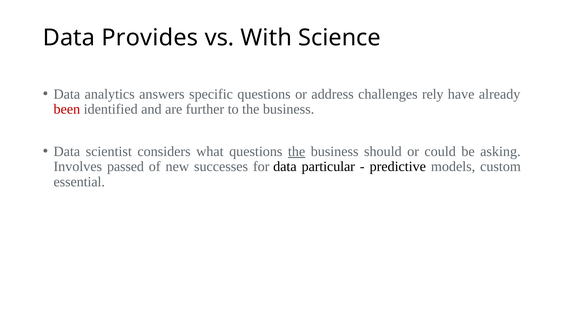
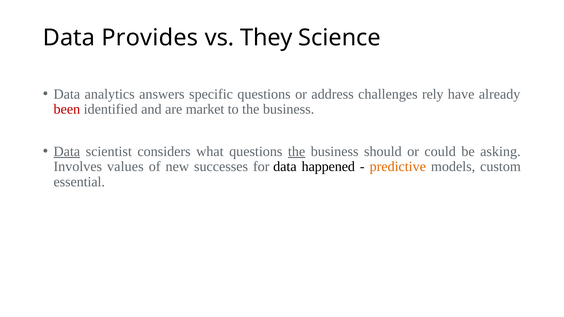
With: With -> They
further: further -> market
Data at (67, 152) underline: none -> present
passed: passed -> values
particular: particular -> happened
predictive colour: black -> orange
